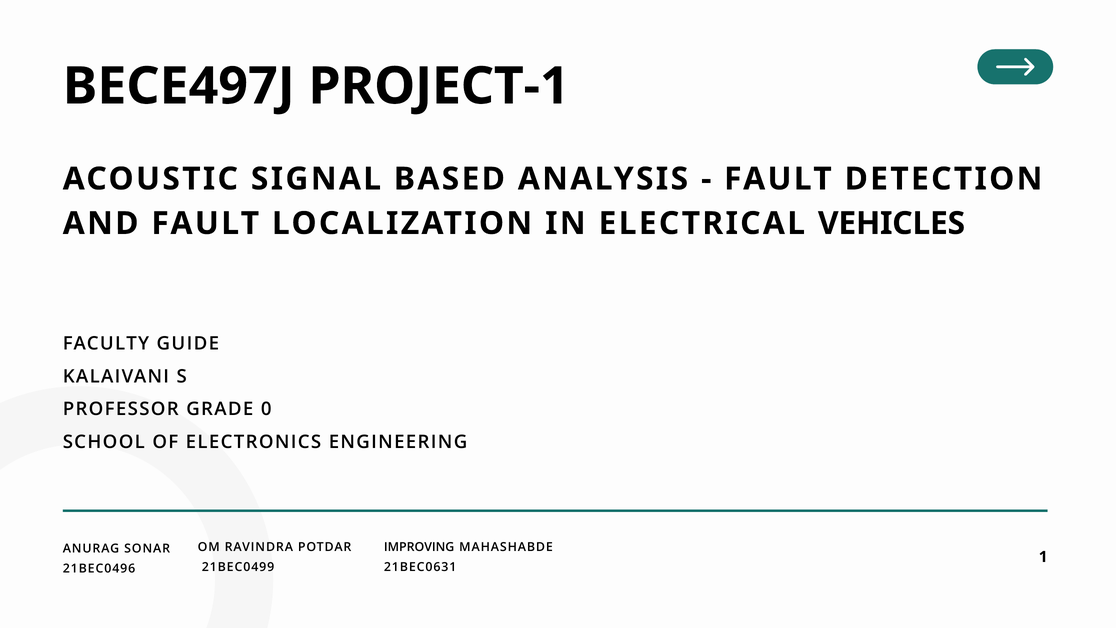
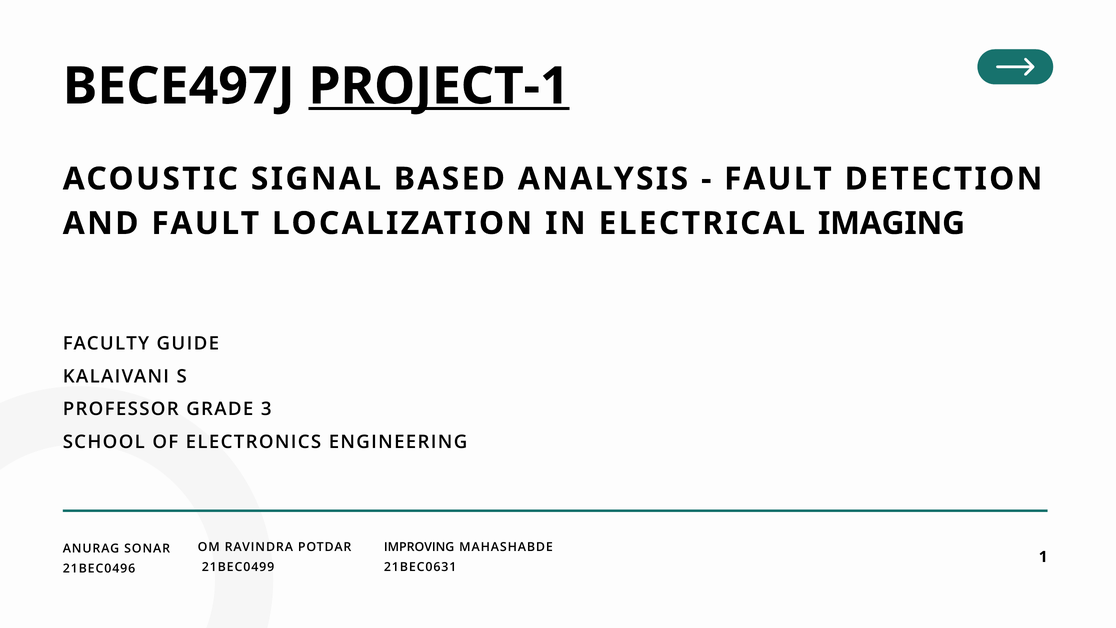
PROJECT-1 underline: none -> present
VEHICLES: VEHICLES -> IMAGING
0: 0 -> 3
